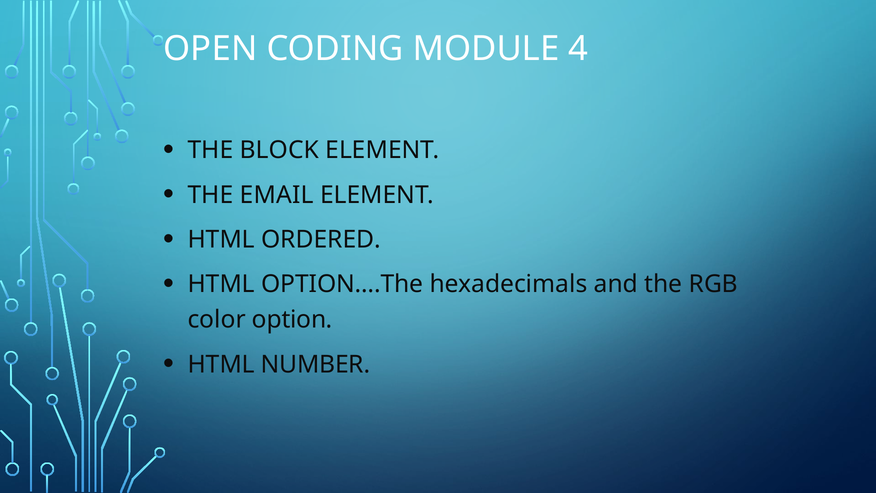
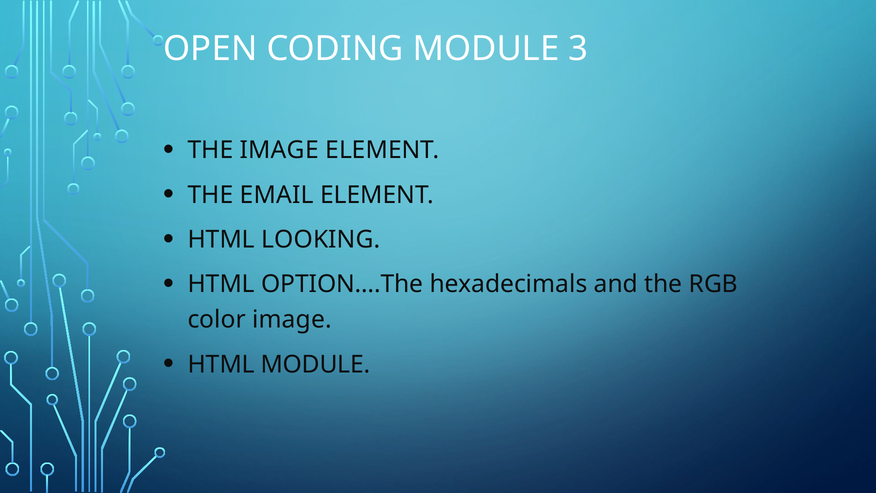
4: 4 -> 3
THE BLOCK: BLOCK -> IMAGE
ORDERED: ORDERED -> LOOKING
color option: option -> image
HTML NUMBER: NUMBER -> MODULE
